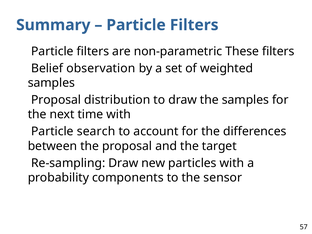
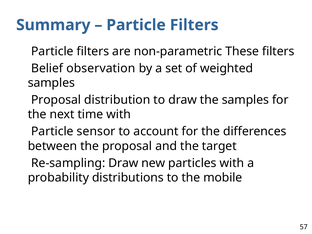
search: search -> sensor
components: components -> distributions
sensor: sensor -> mobile
